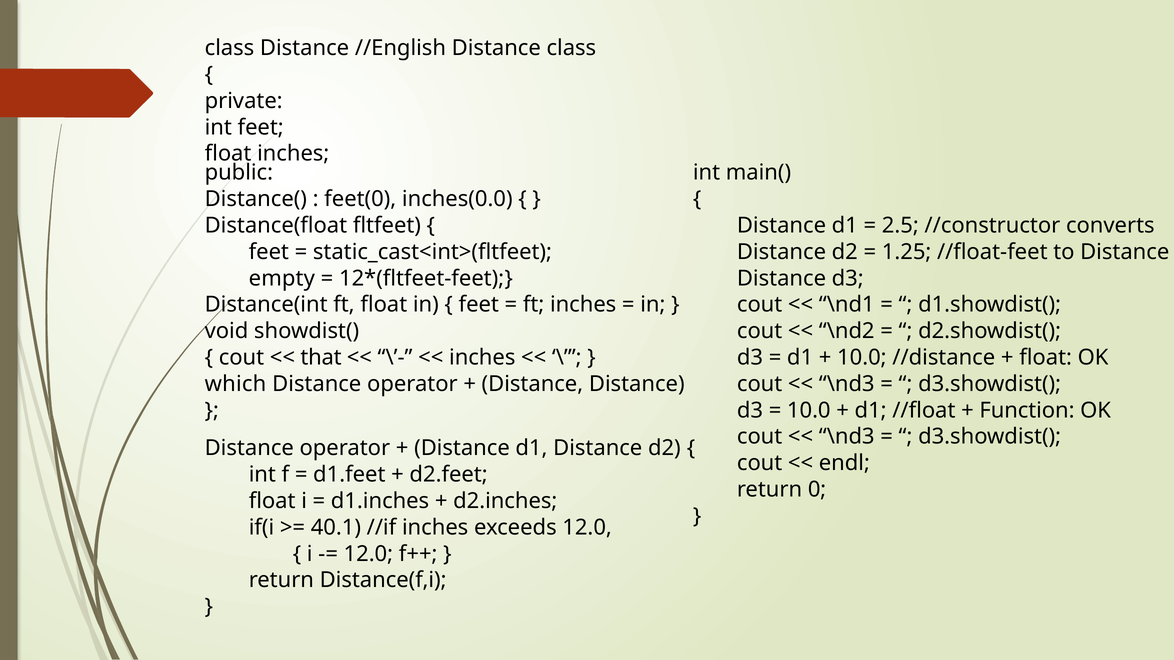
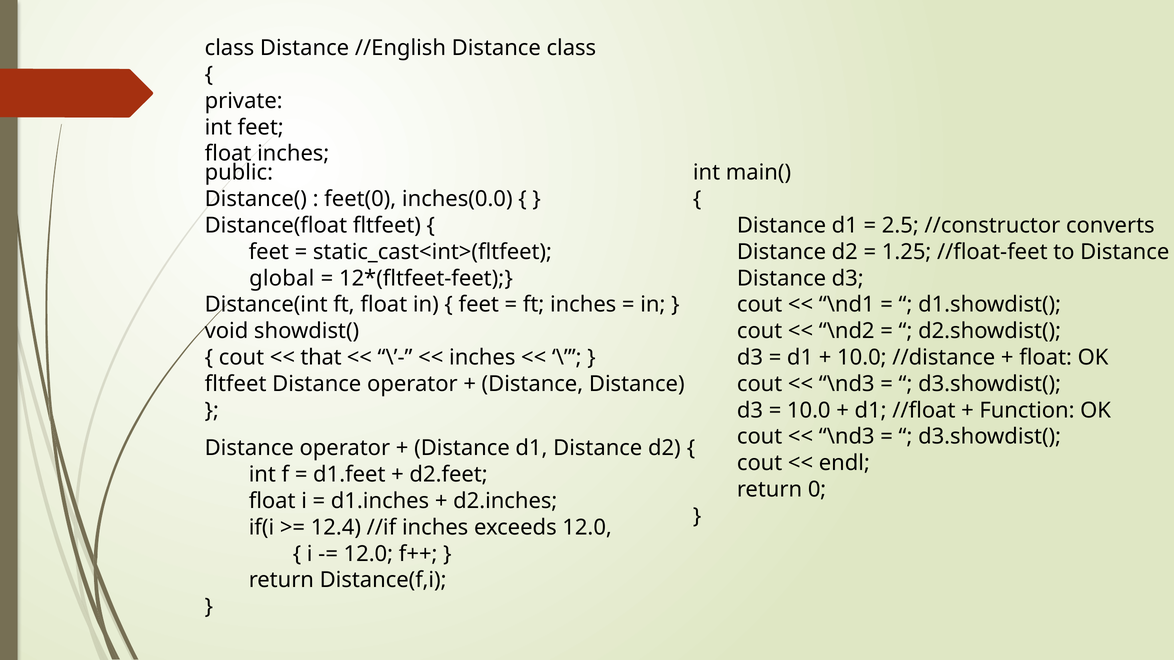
empty: empty -> global
which at (235, 384): which -> fltfeet
40.1: 40.1 -> 12.4
